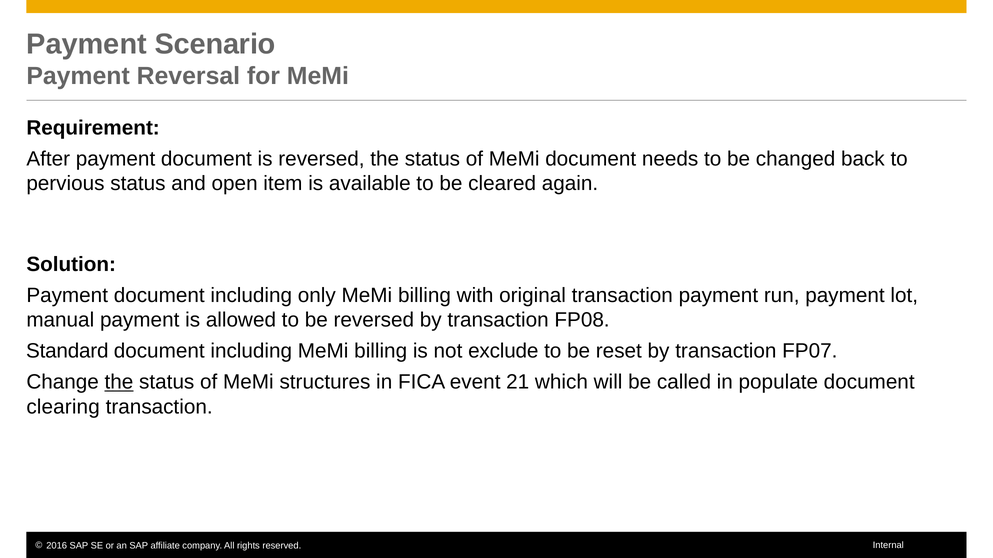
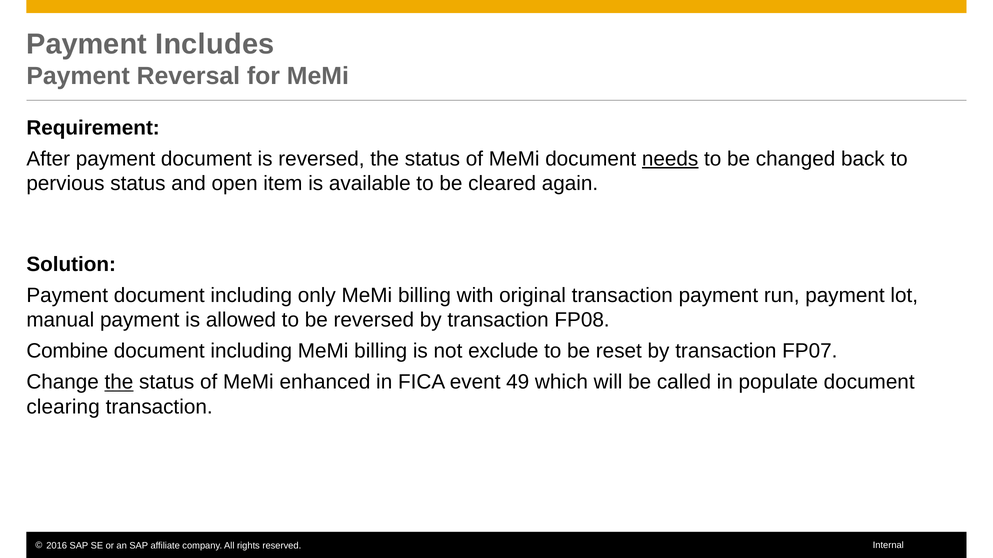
Scenario: Scenario -> Includes
needs underline: none -> present
Standard: Standard -> Combine
structures: structures -> enhanced
21: 21 -> 49
